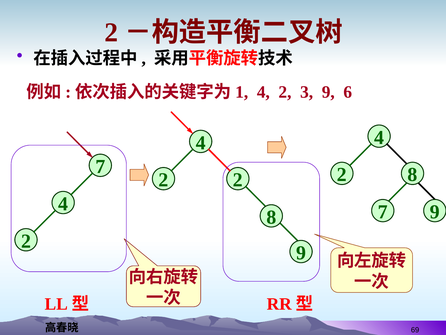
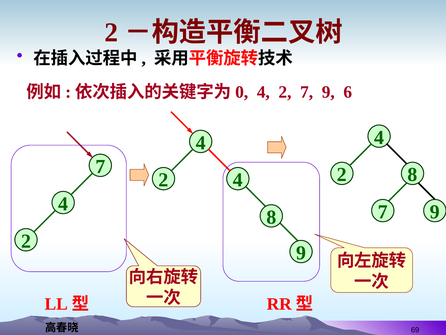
1: 1 -> 0
3 at (307, 92): 3 -> 7
2 at (238, 180): 2 -> 4
